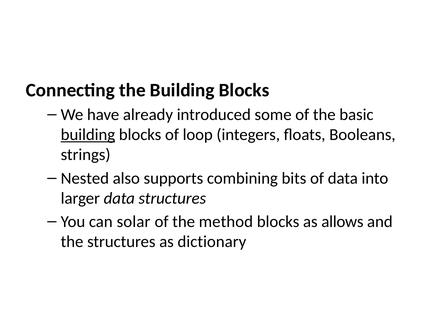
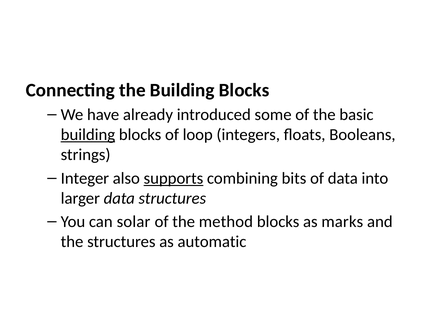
Nested: Nested -> Integer
supports underline: none -> present
allows: allows -> marks
dictionary: dictionary -> automatic
